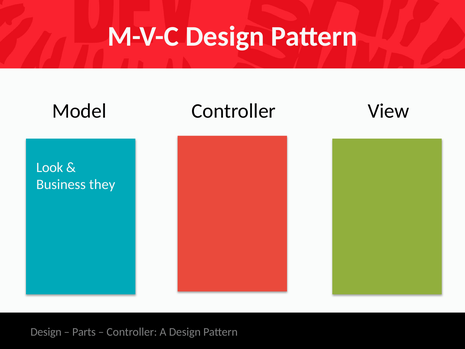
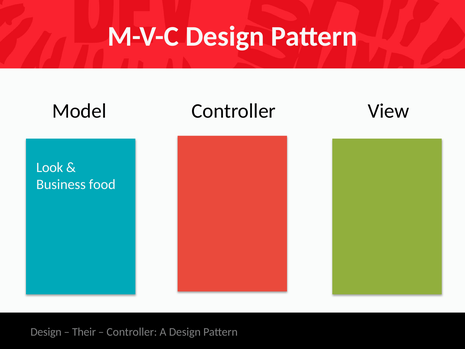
they: they -> food
Parts: Parts -> Their
